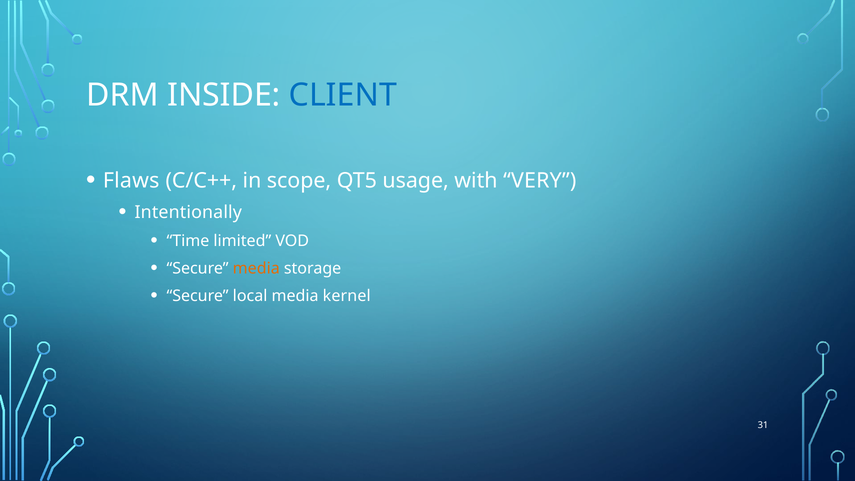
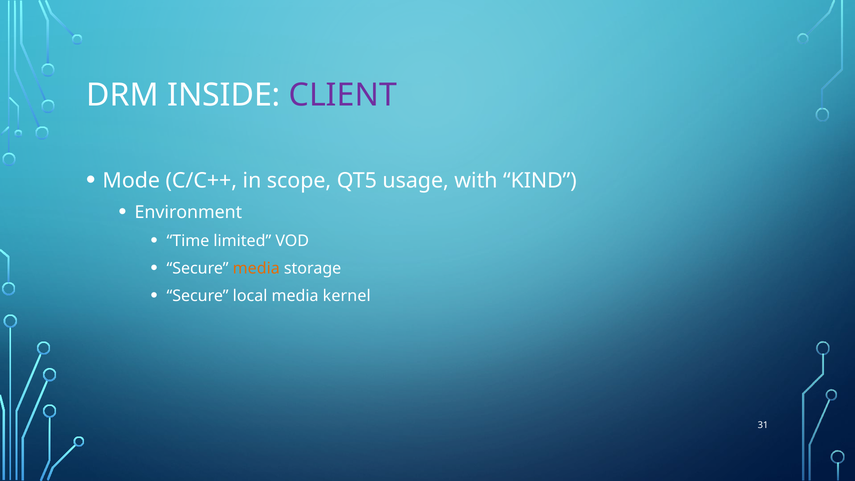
CLIENT colour: blue -> purple
Flaws: Flaws -> Mode
VERY: VERY -> KIND
Intentionally: Intentionally -> Environment
